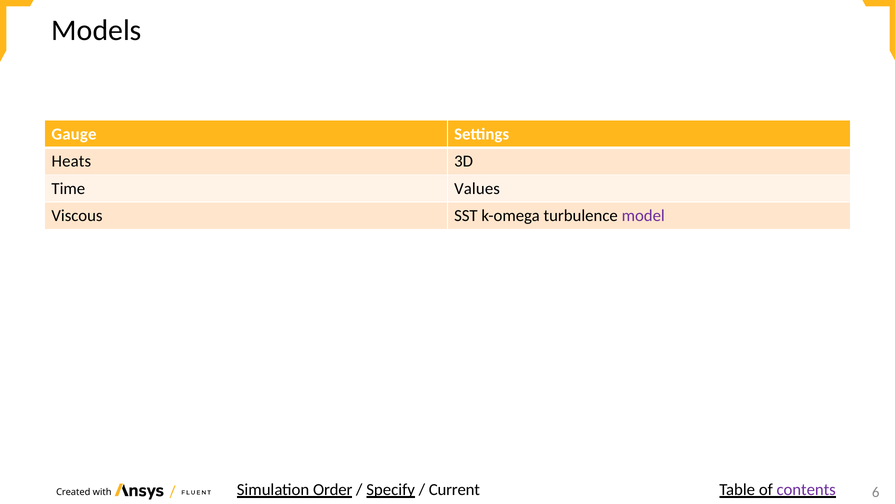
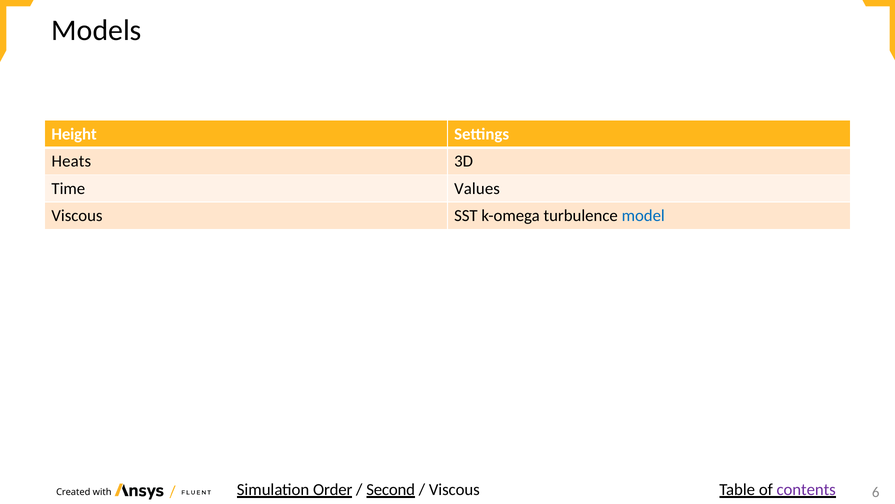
Gauge: Gauge -> Height
model colour: purple -> blue
Specify: Specify -> Second
Current at (454, 489): Current -> Viscous
